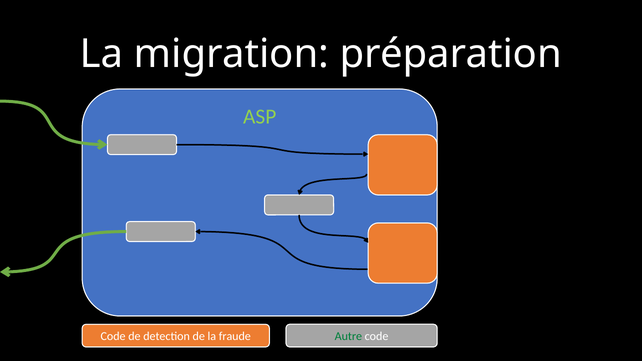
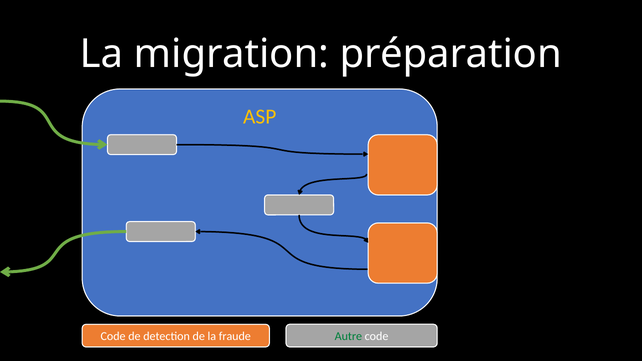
ASP colour: light green -> yellow
